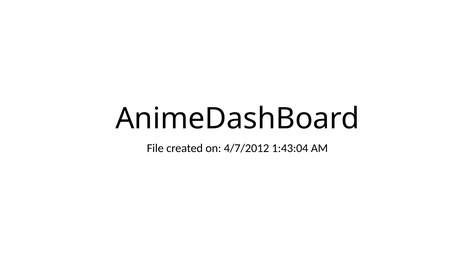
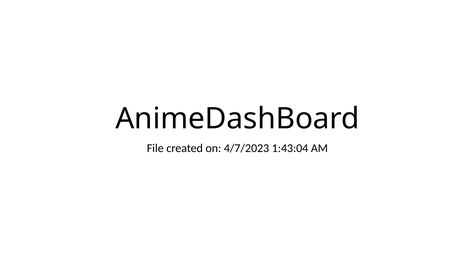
4/7/2012: 4/7/2012 -> 4/7/2023
